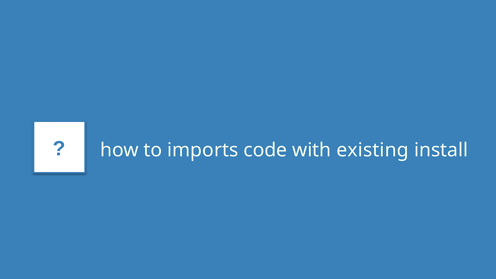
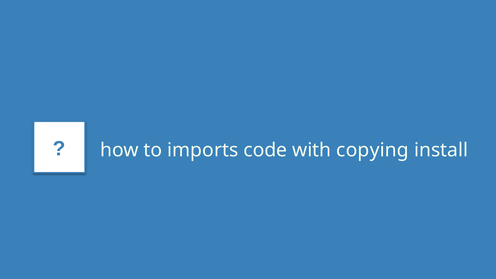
existing: existing -> copying
